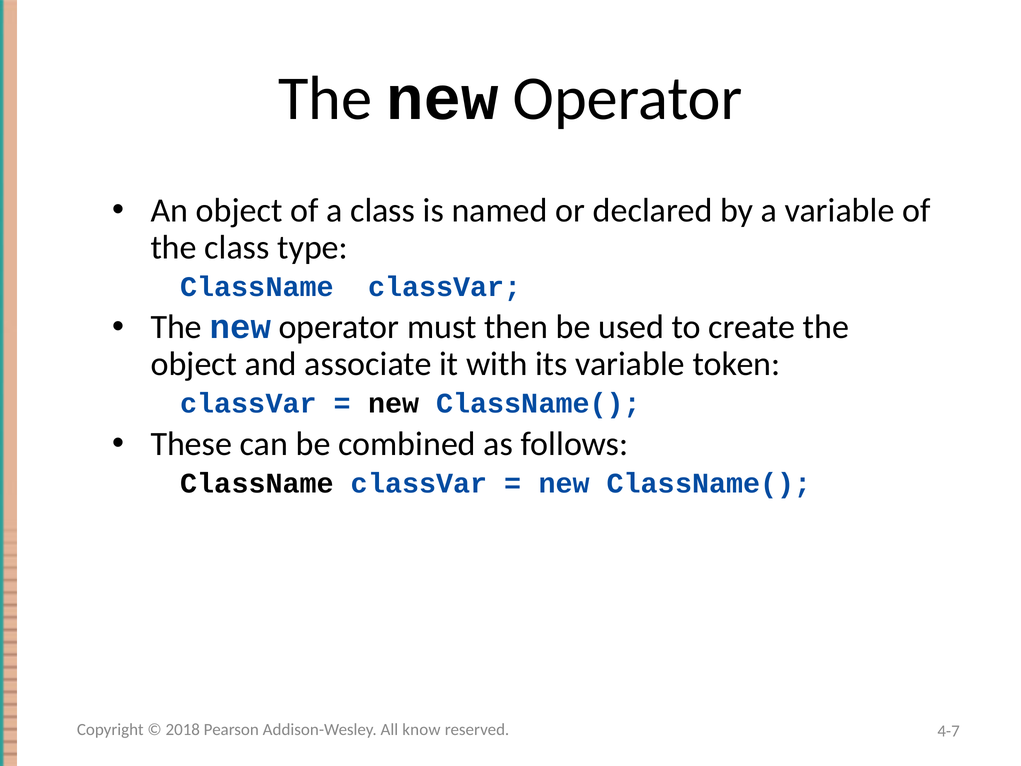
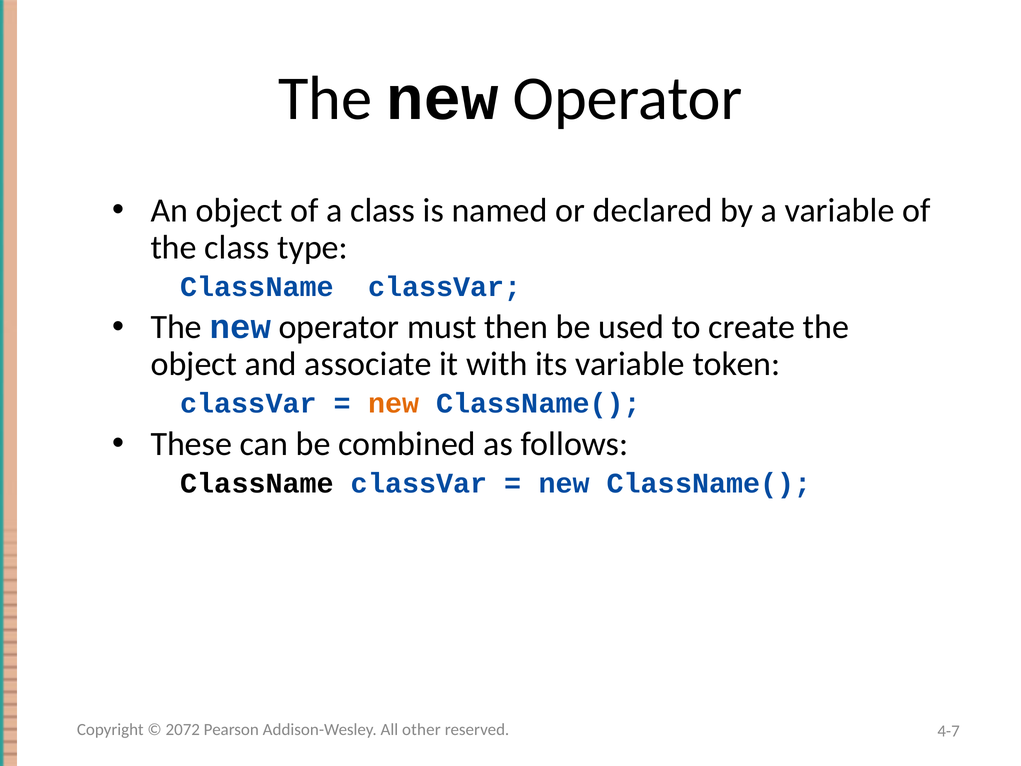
new at (394, 403) colour: black -> orange
2018: 2018 -> 2072
know: know -> other
